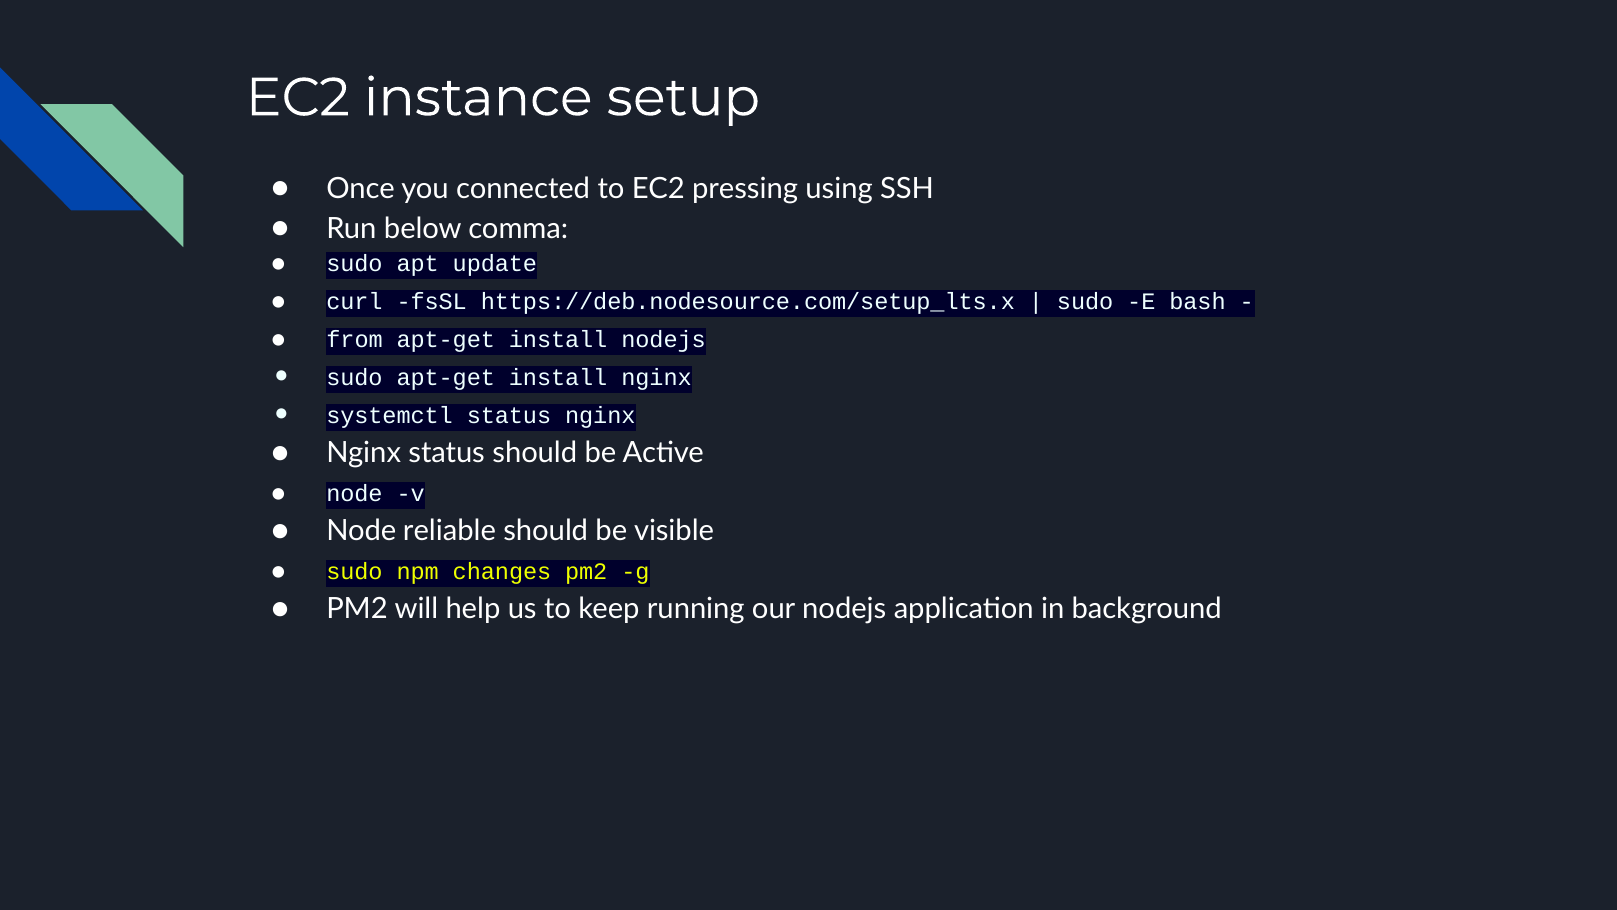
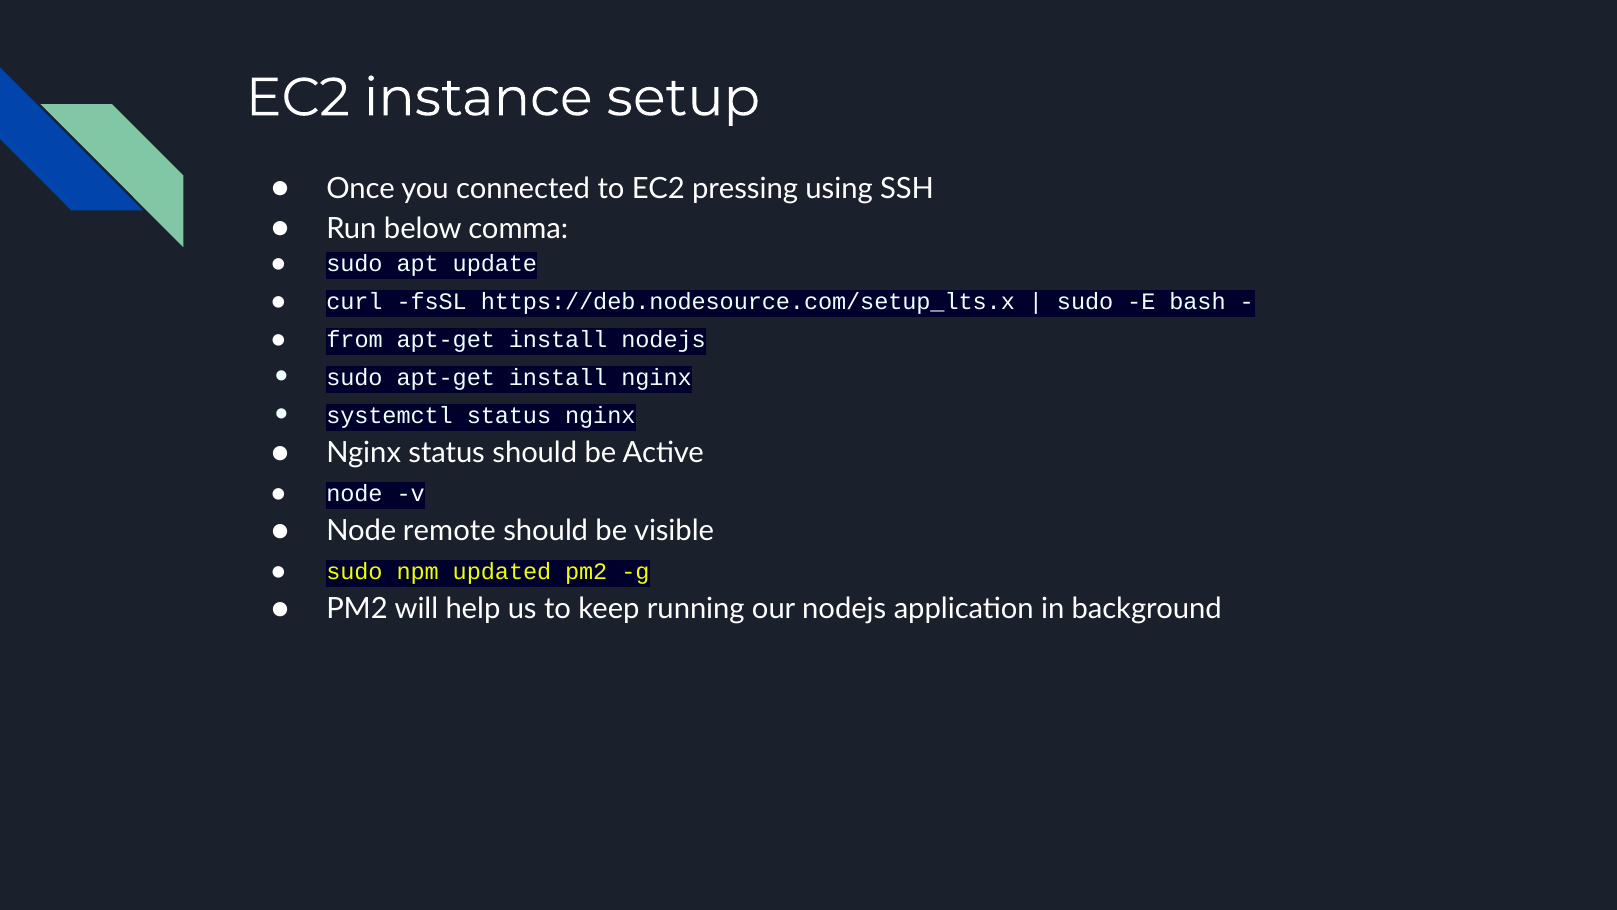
reliable: reliable -> remote
changes: changes -> updated
